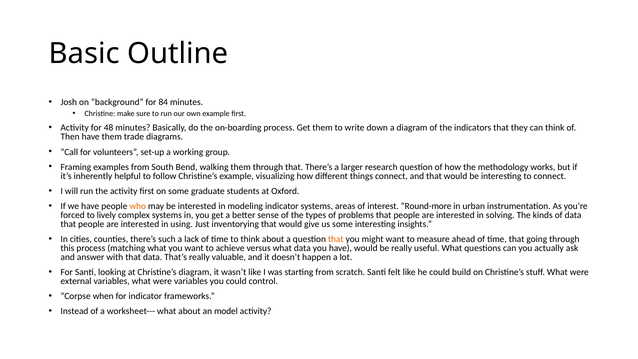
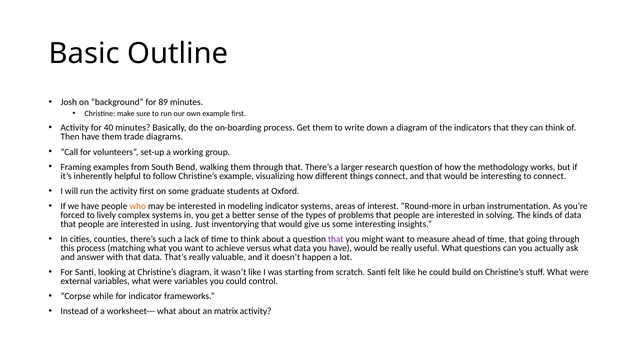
84: 84 -> 89
48: 48 -> 40
that at (336, 239) colour: orange -> purple
when: when -> while
model: model -> matrix
